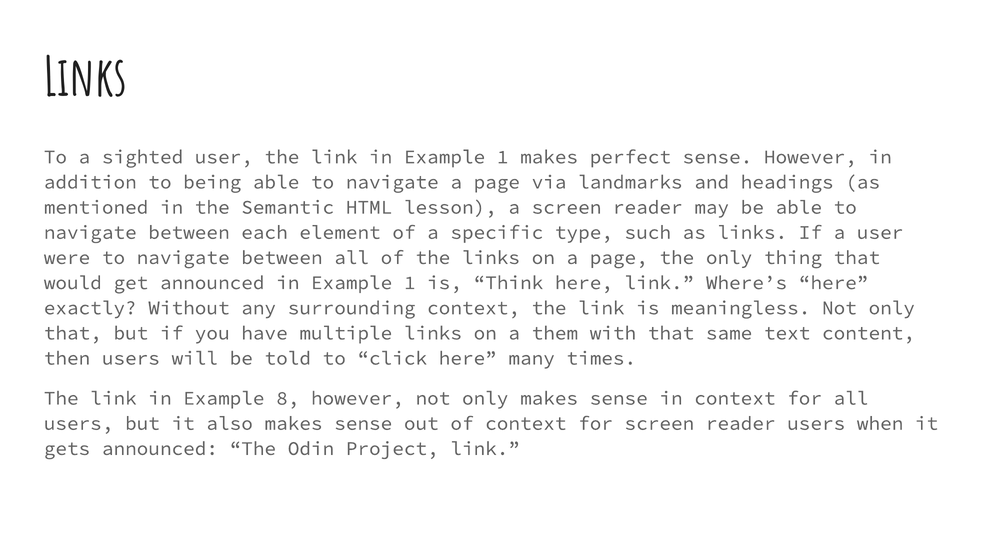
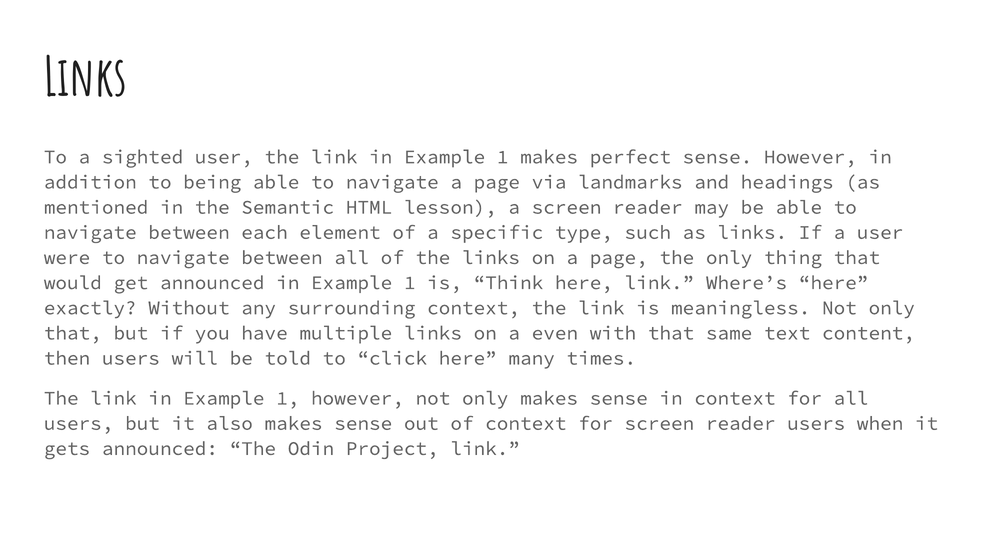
them: them -> even
8 at (288, 398): 8 -> 1
